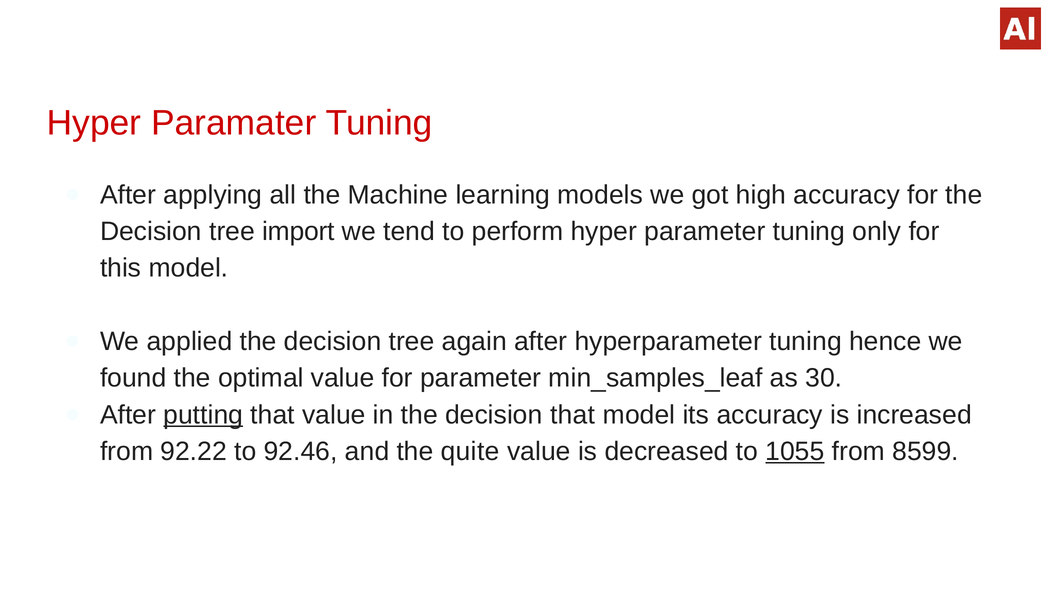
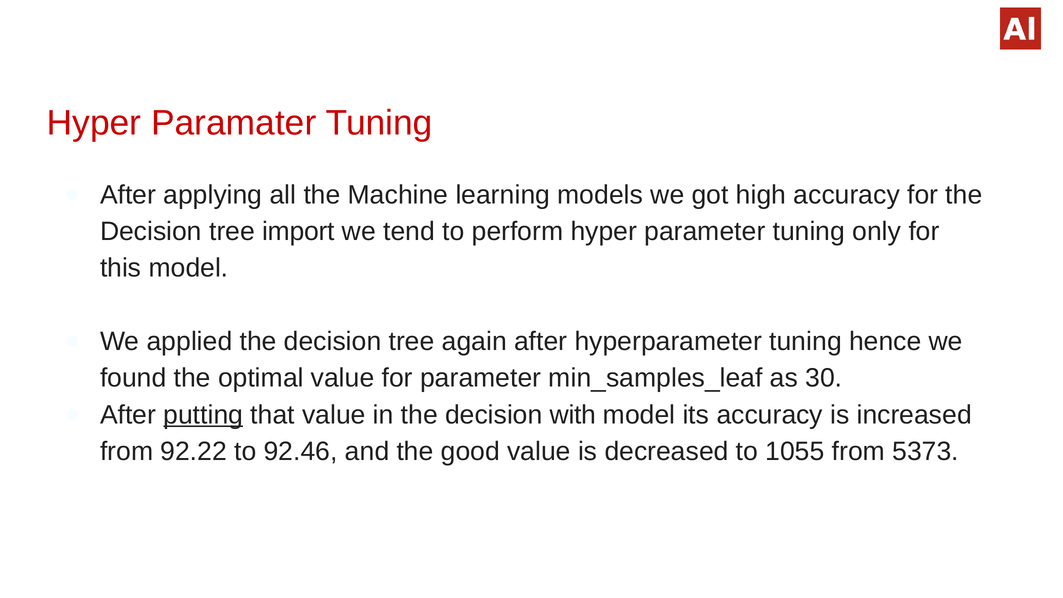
decision that: that -> with
quite: quite -> good
1055 underline: present -> none
8599: 8599 -> 5373
